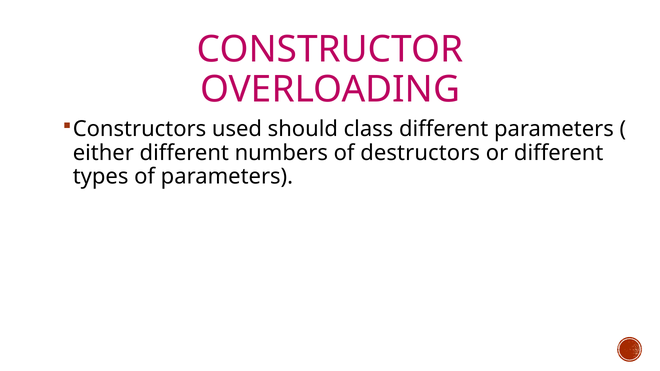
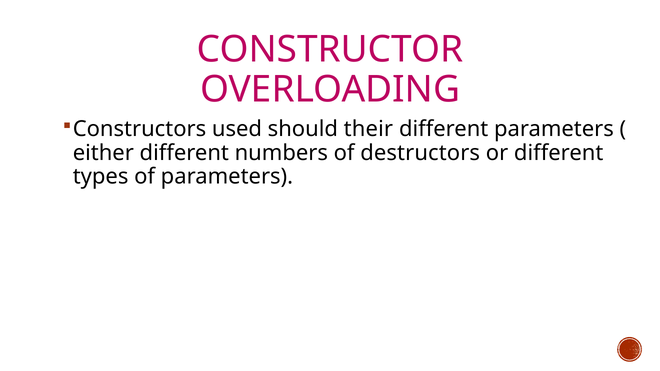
class: class -> their
